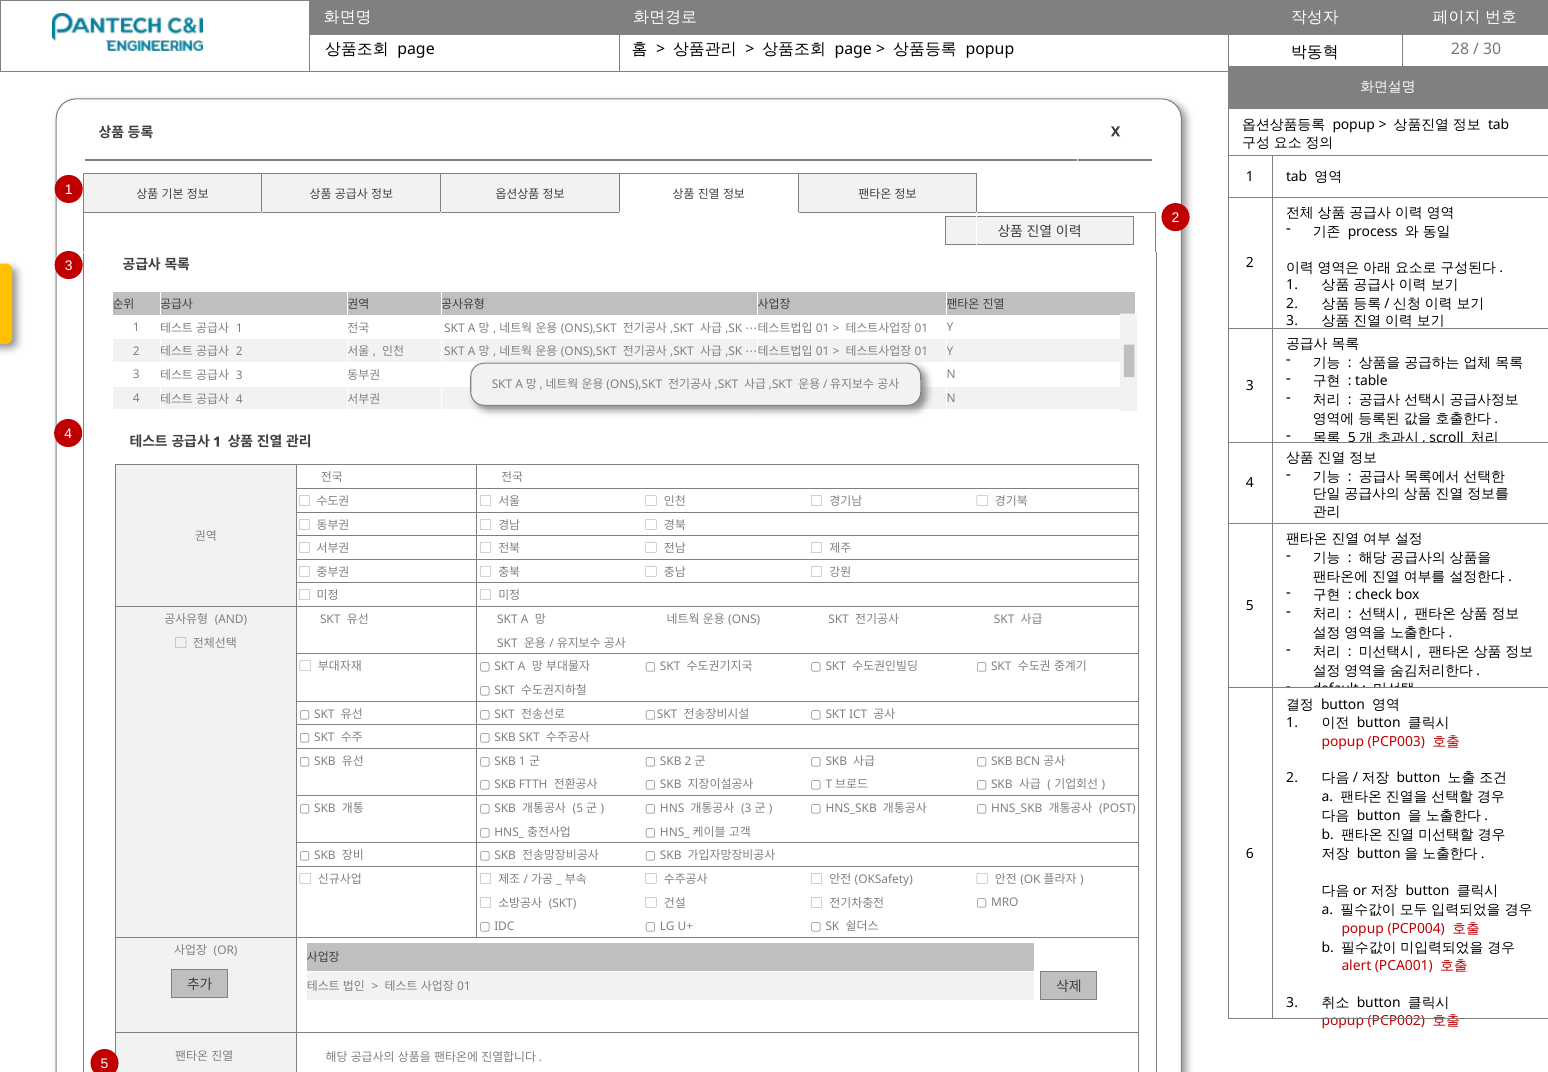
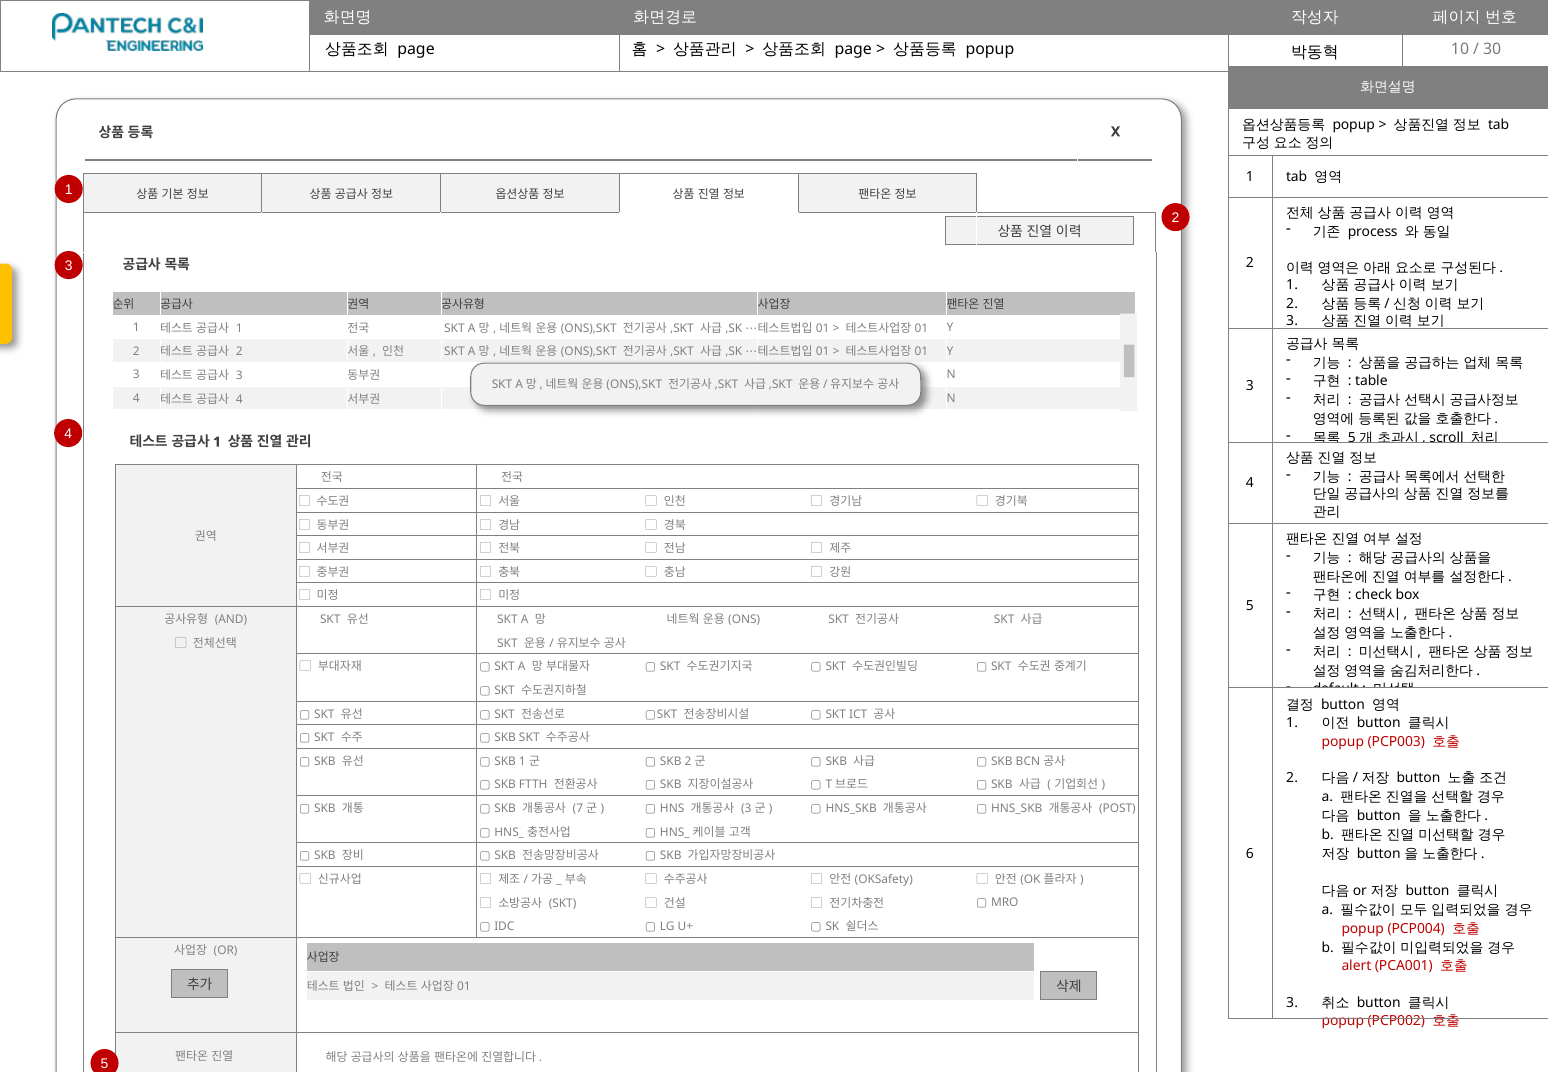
28: 28 -> 10
5 at (578, 808): 5 -> 7
